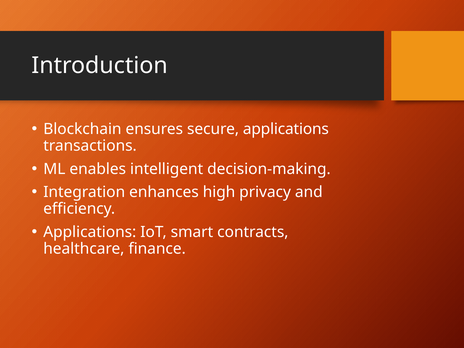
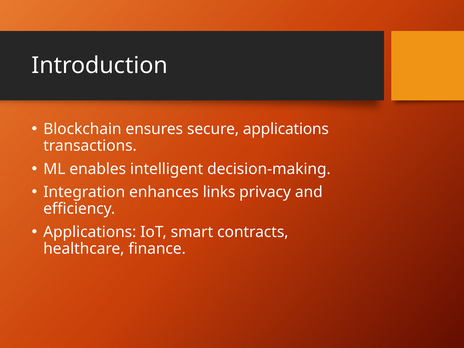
high: high -> links
